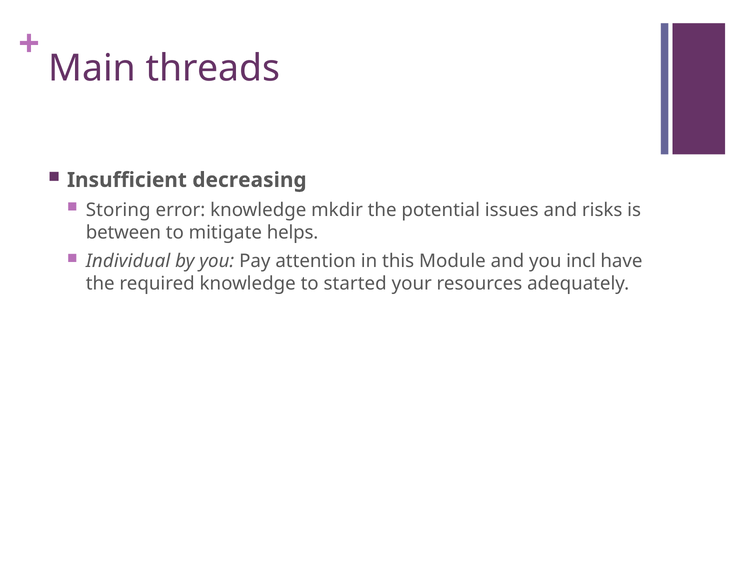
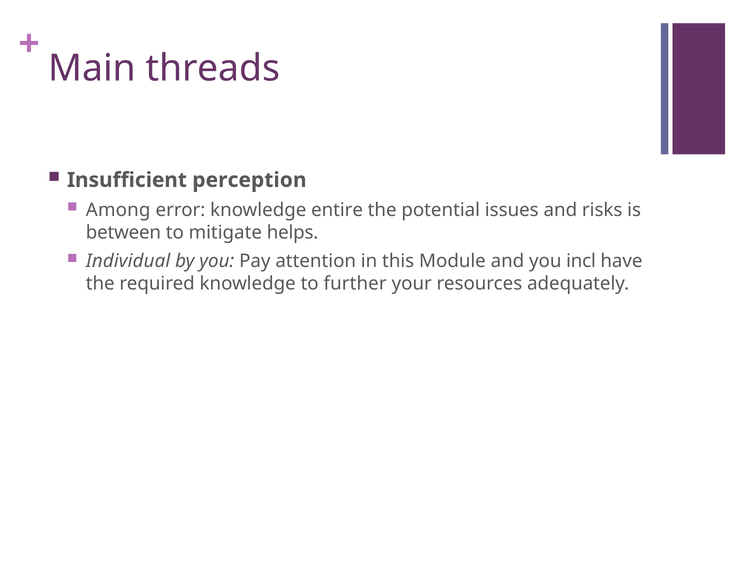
decreasing: decreasing -> perception
Storing: Storing -> Among
mkdir: mkdir -> entire
started: started -> further
